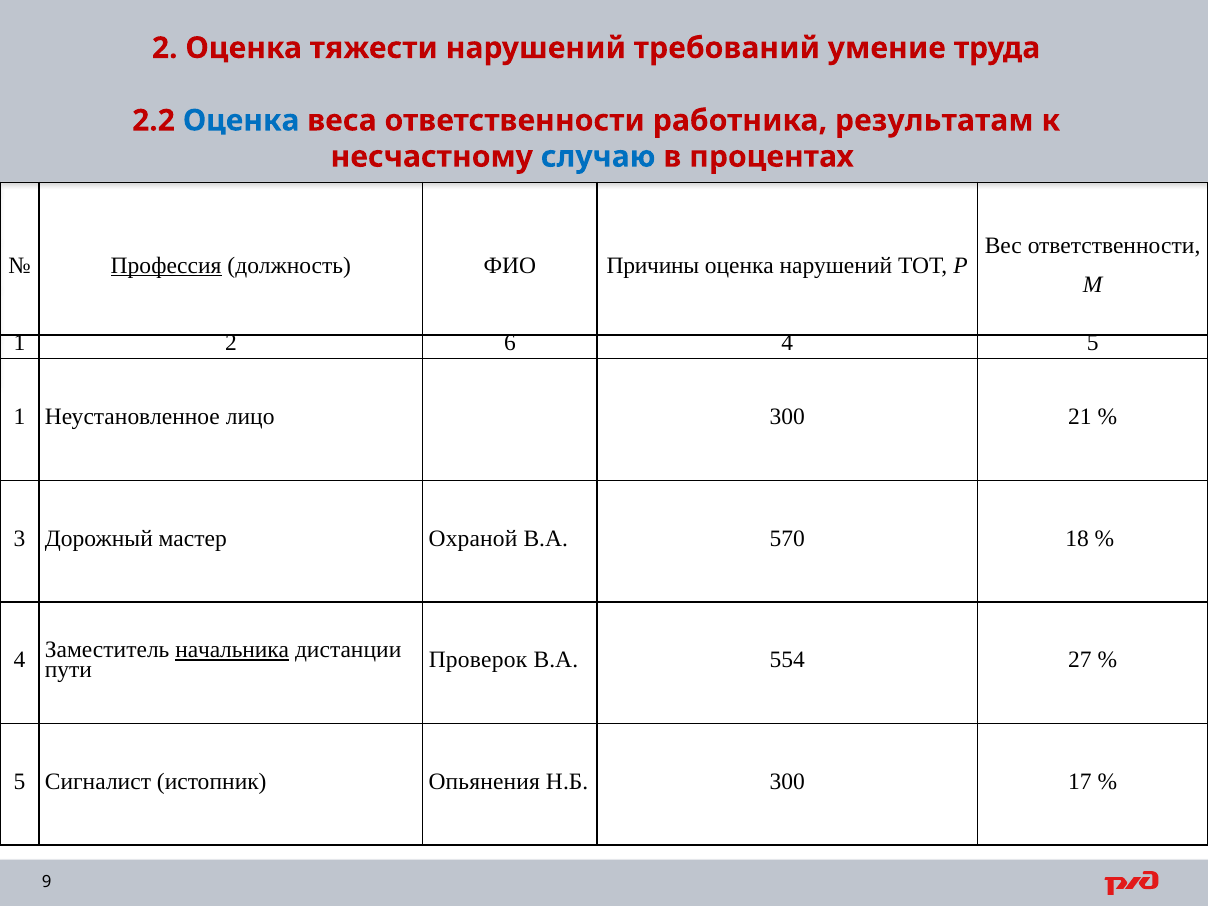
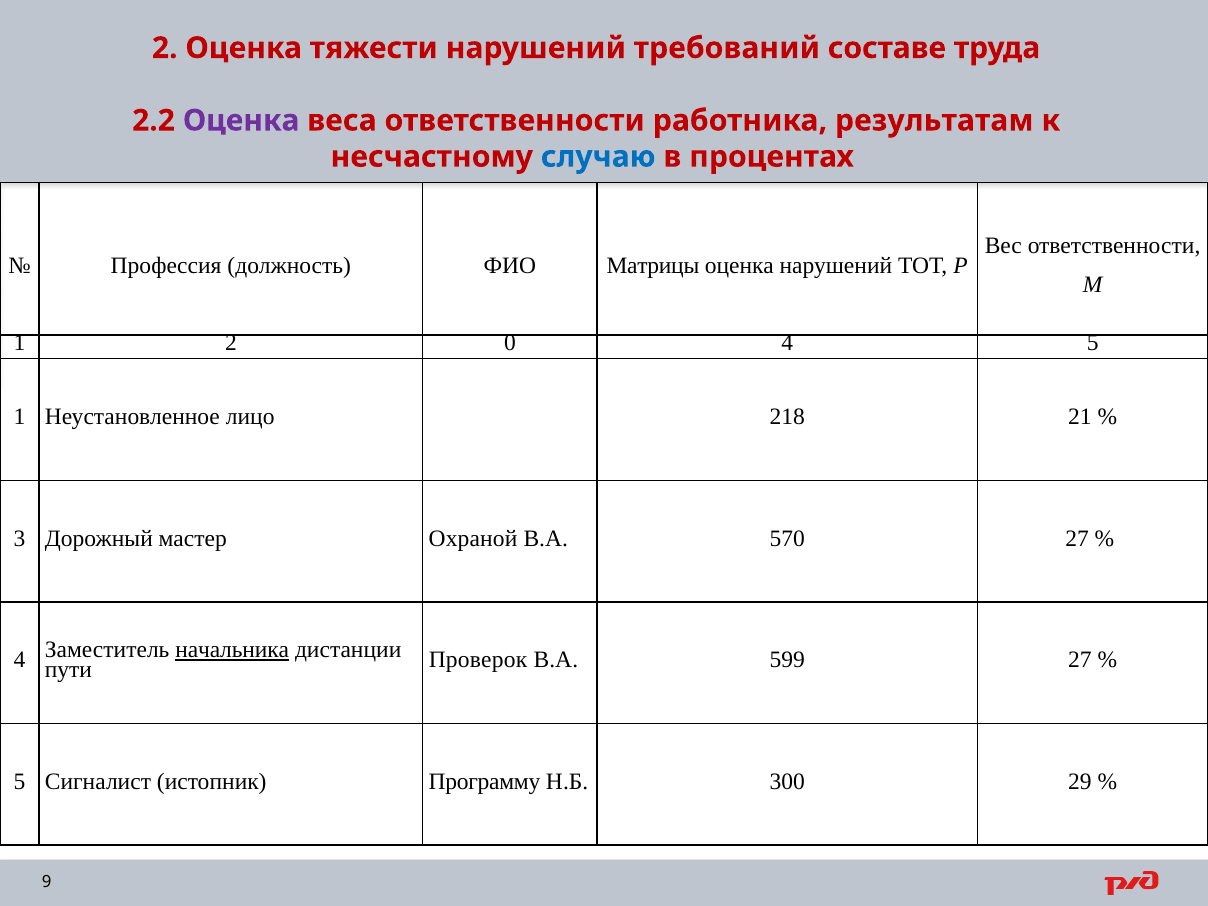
умение: умение -> составе
Оценка at (241, 121) colour: blue -> purple
Профессия underline: present -> none
Причины: Причины -> Матрицы
6: 6 -> 0
лицо 300: 300 -> 218
570 18: 18 -> 27
554: 554 -> 599
Опьянения: Опьянения -> Программу
17: 17 -> 29
